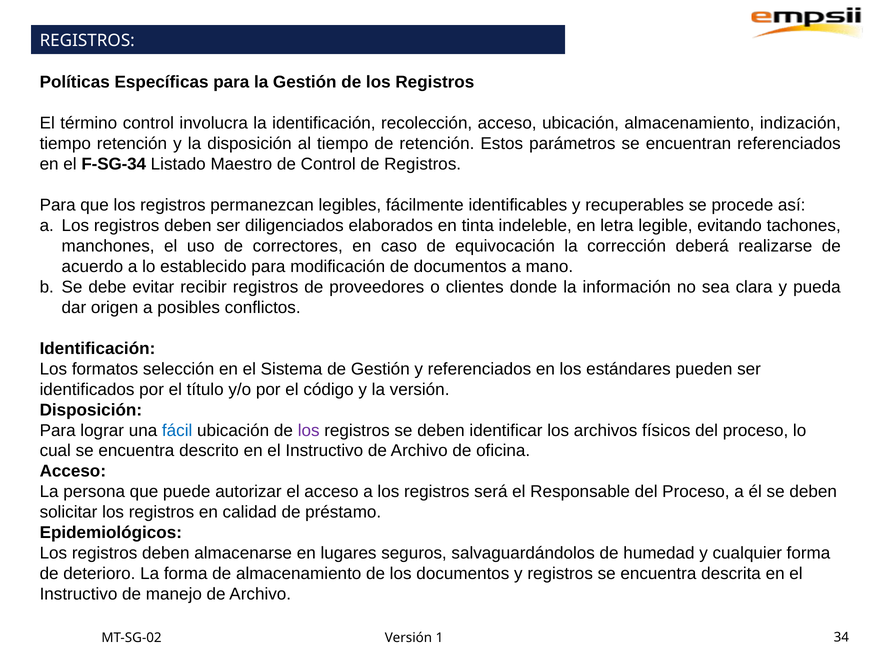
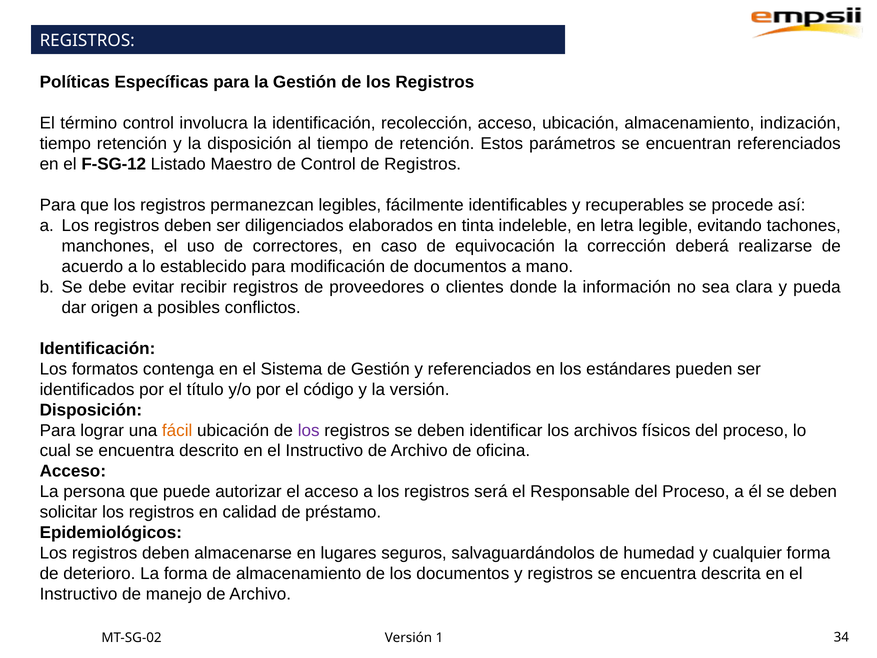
F-SG-34: F-SG-34 -> F-SG-12
selección: selección -> contenga
fácil colour: blue -> orange
